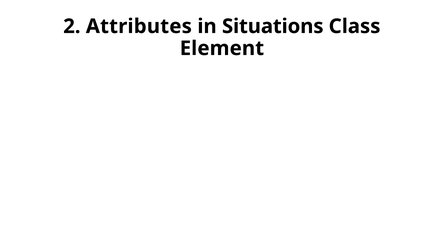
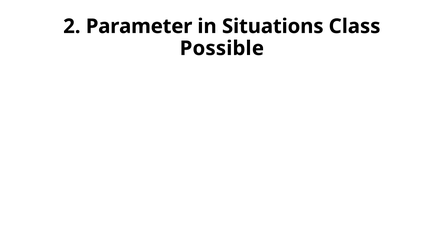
Attributes: Attributes -> Parameter
Element: Element -> Possible
